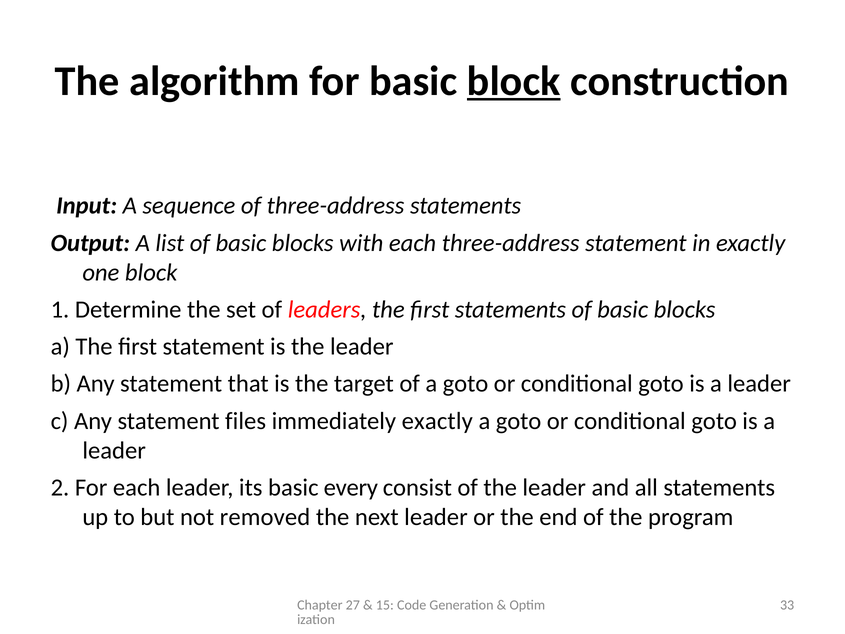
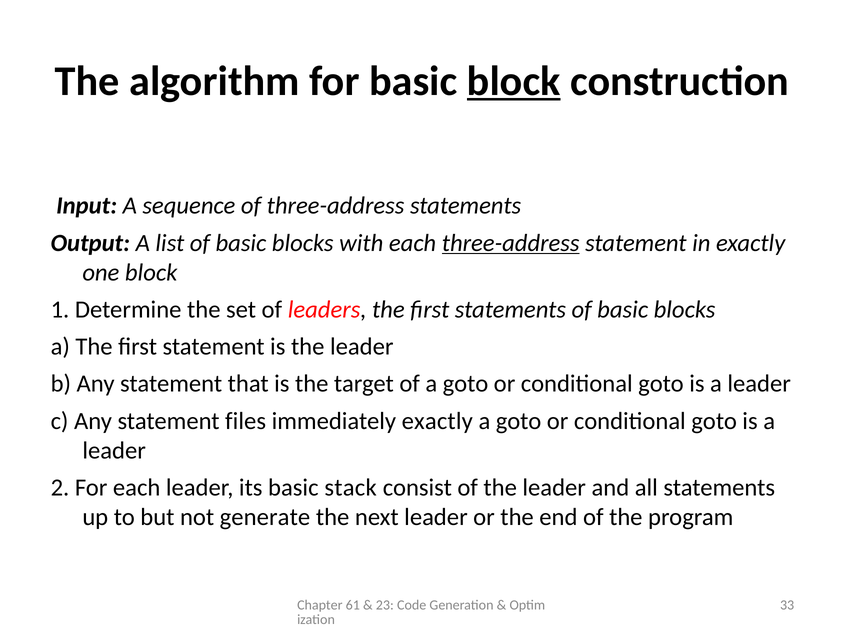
three-address at (511, 243) underline: none -> present
every: every -> stack
removed: removed -> generate
27: 27 -> 61
15: 15 -> 23
